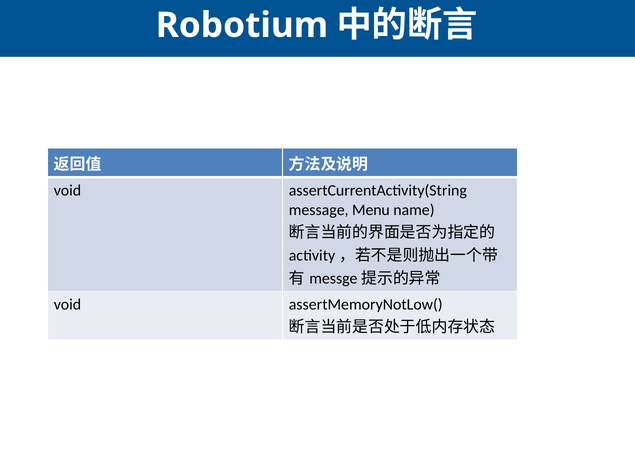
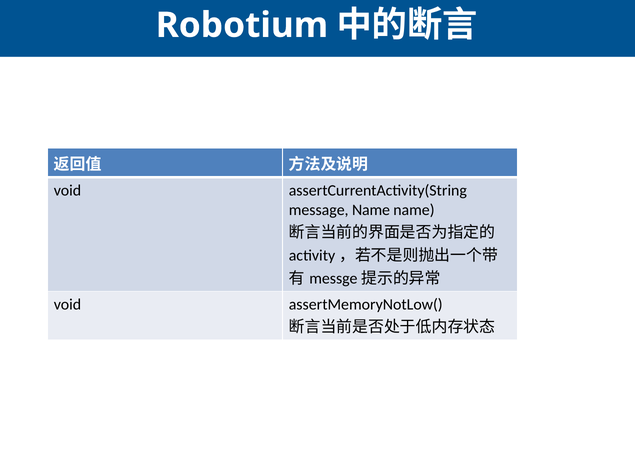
message Menu: Menu -> Name
